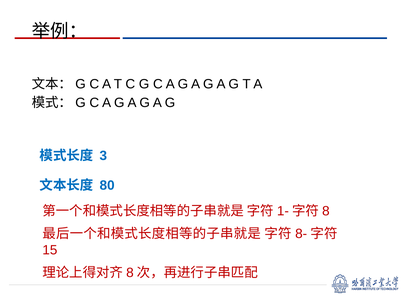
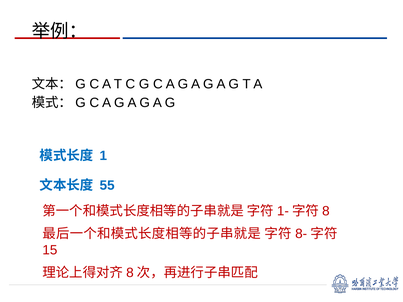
3: 3 -> 1
80: 80 -> 55
